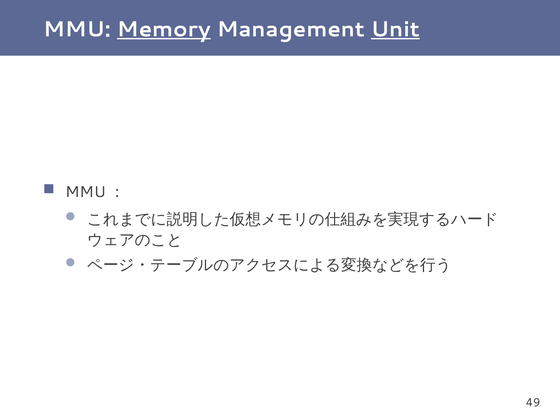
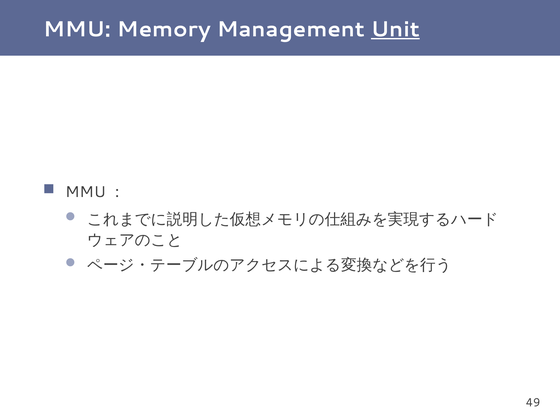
Memory underline: present -> none
